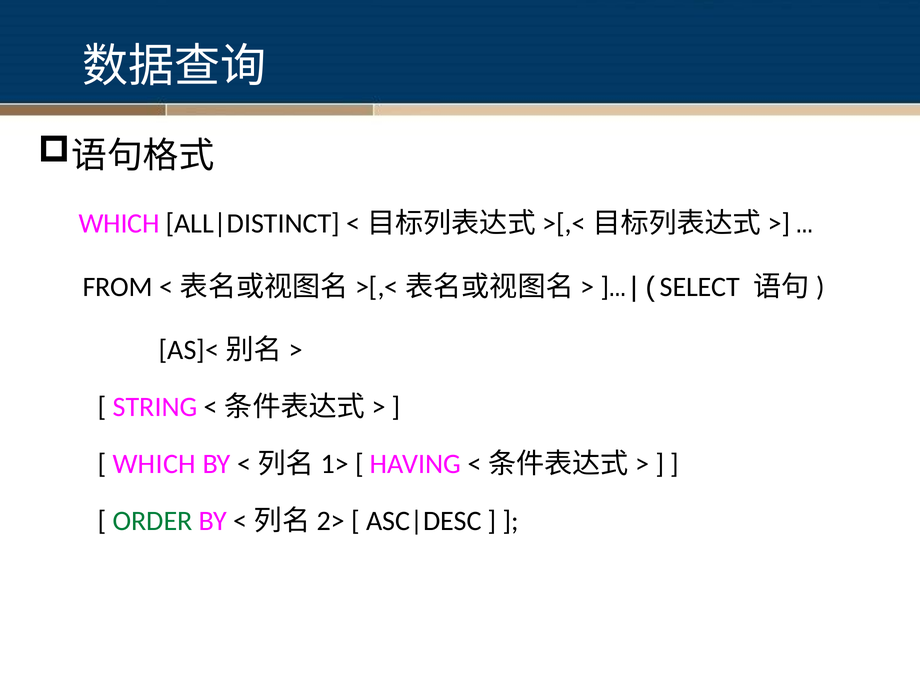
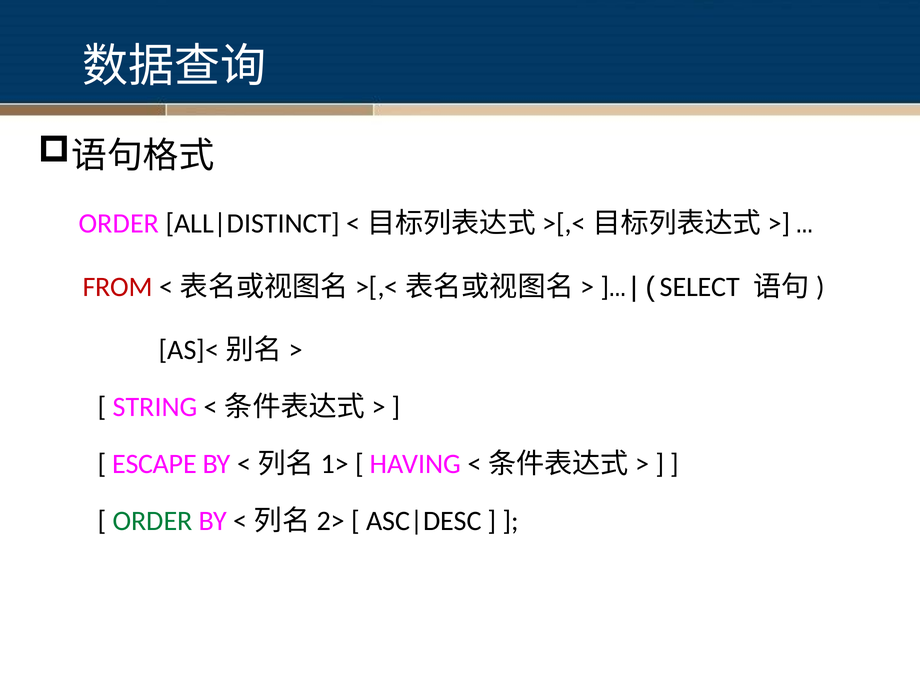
WHICH at (119, 223): WHICH -> ORDER
FROM colour: black -> red
WHICH at (154, 464): WHICH -> ESCAPE
